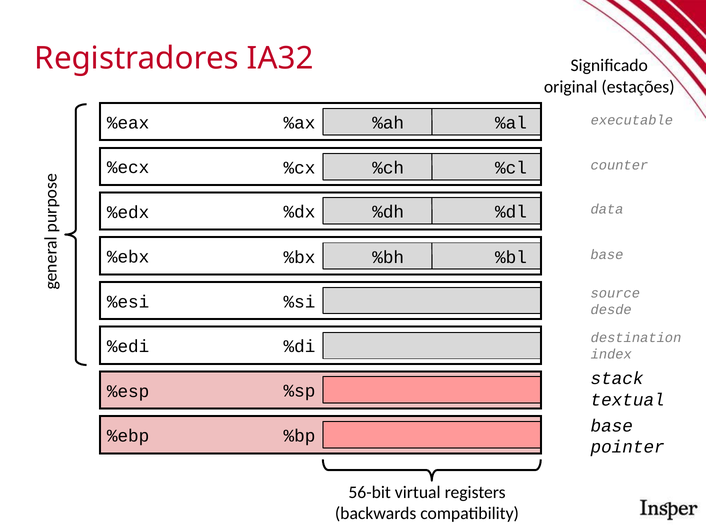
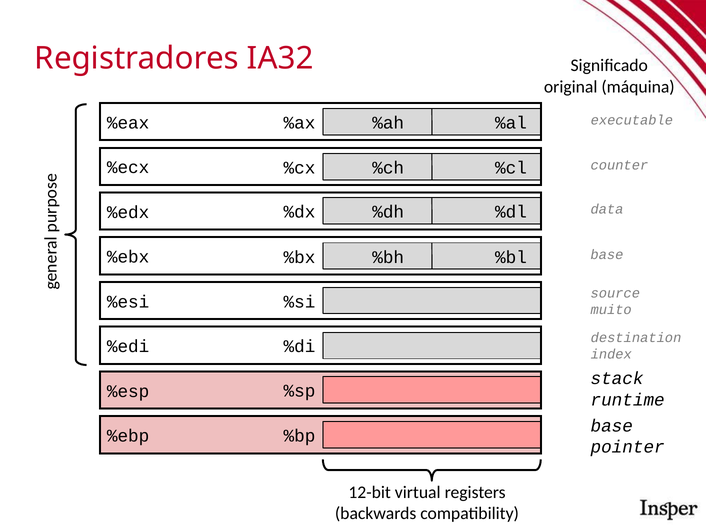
estações: estações -> máquina
desde: desde -> muito
textual: textual -> runtime
56-bit: 56-bit -> 12-bit
